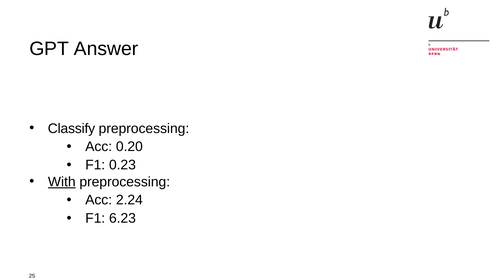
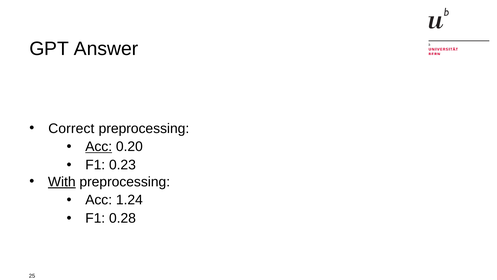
Classify: Classify -> Correct
Acc at (99, 146) underline: none -> present
2.24: 2.24 -> 1.24
6.23: 6.23 -> 0.28
